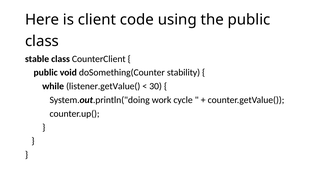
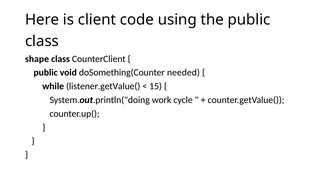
stable: stable -> shape
stability: stability -> needed
30: 30 -> 15
